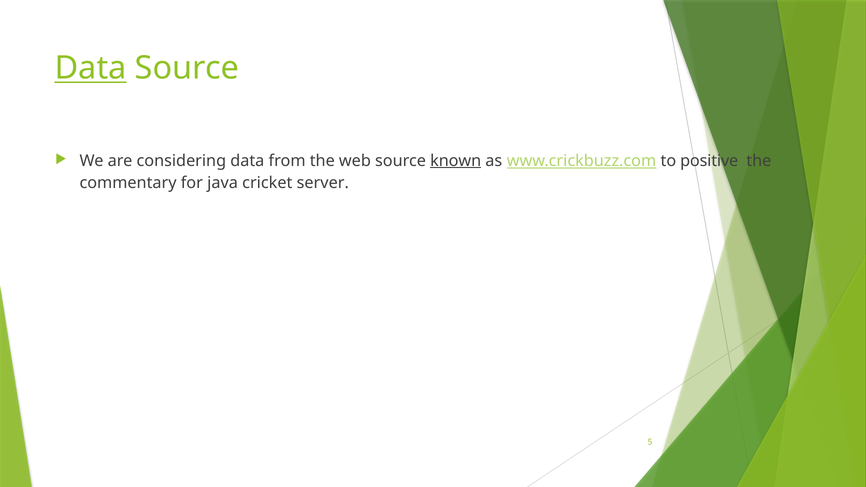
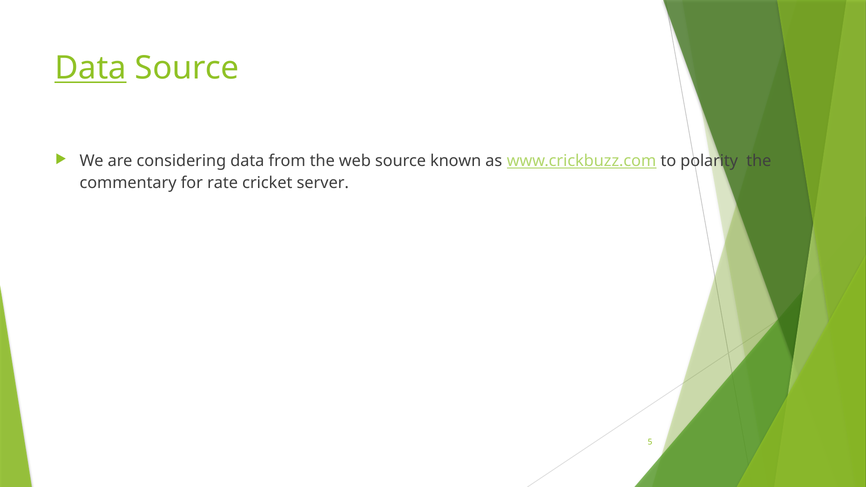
known underline: present -> none
positive: positive -> polarity
java: java -> rate
